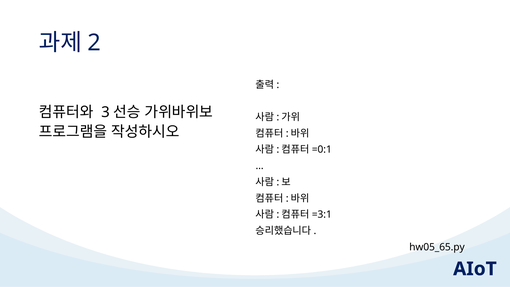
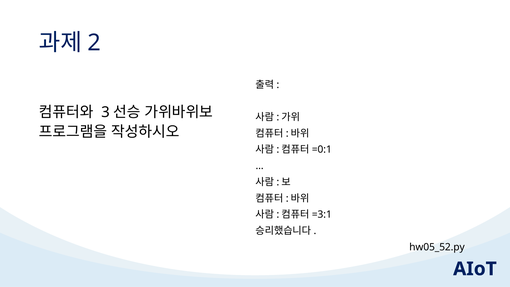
hw05_65.py: hw05_65.py -> hw05_52.py
